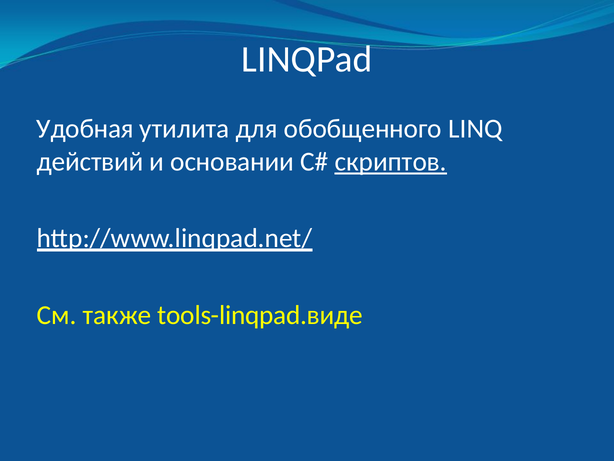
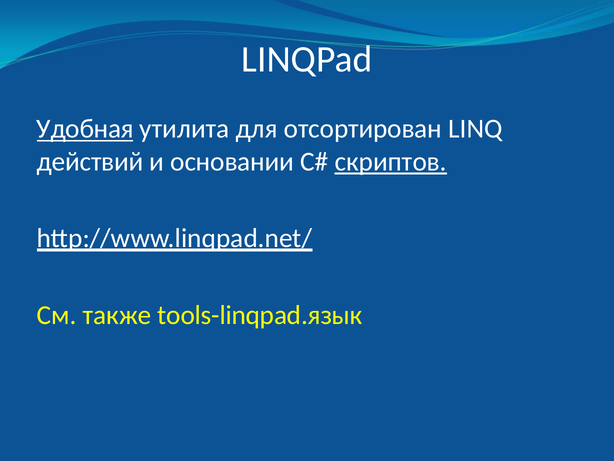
Удобная underline: none -> present
обобщенного: обобщенного -> отсортирован
tools-linqpad.виде: tools-linqpad.виде -> tools-linqpad.язык
